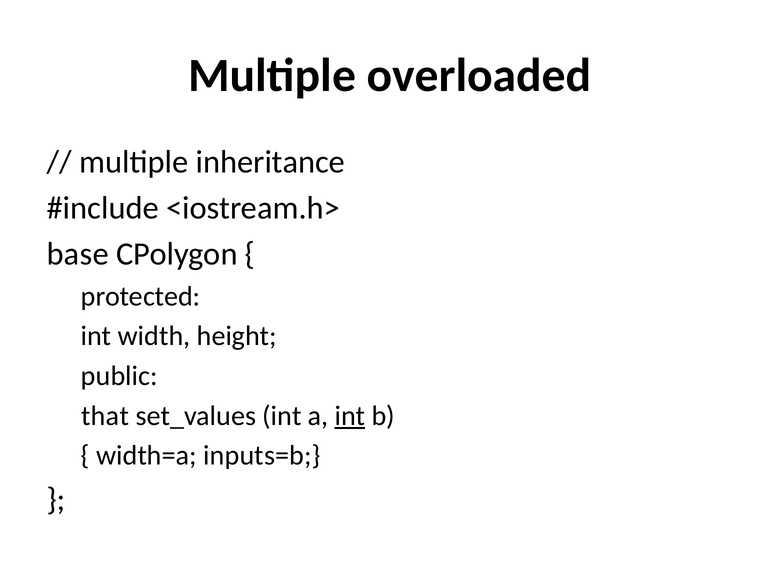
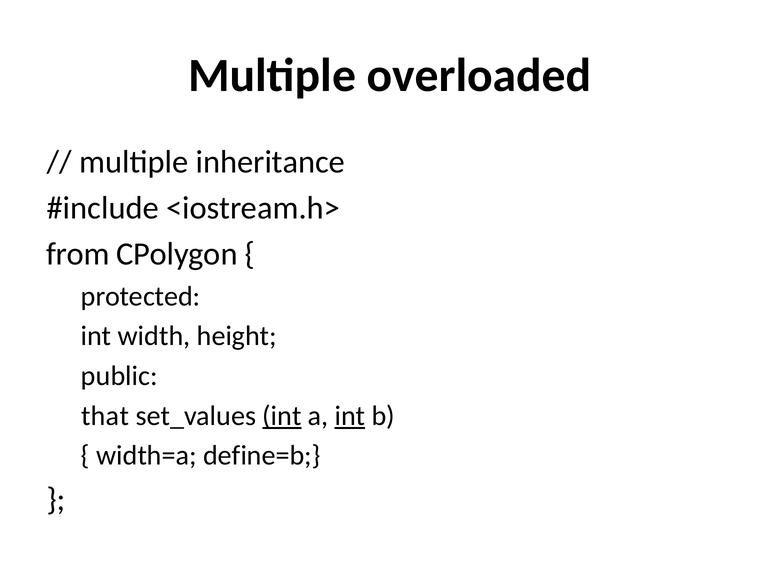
base: base -> from
int at (282, 416) underline: none -> present
inputs=b: inputs=b -> define=b
